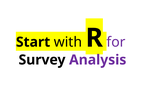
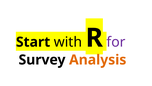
Analysis colour: purple -> orange
